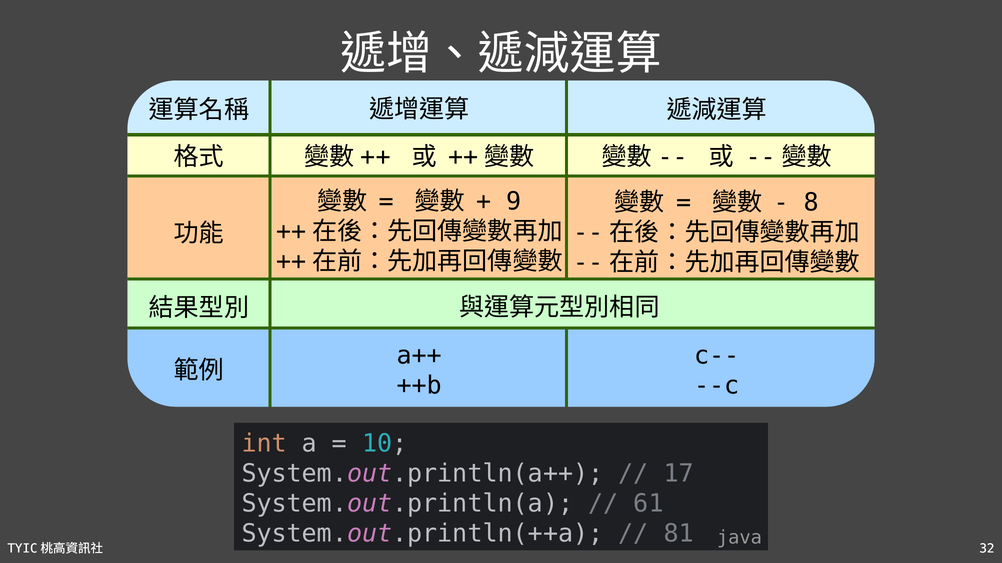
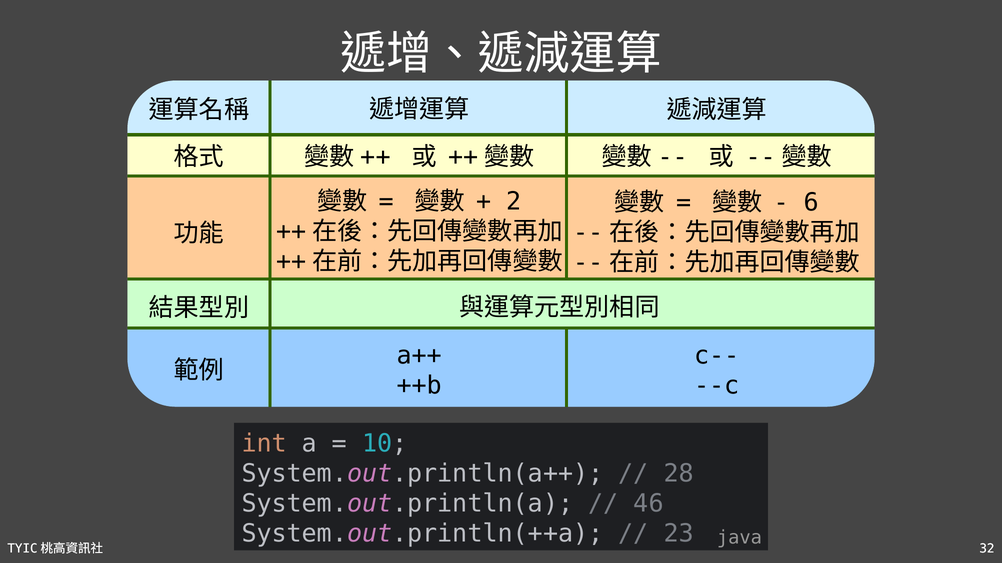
9: 9 -> 2
8: 8 -> 6
17: 17 -> 28
61: 61 -> 46
81: 81 -> 23
